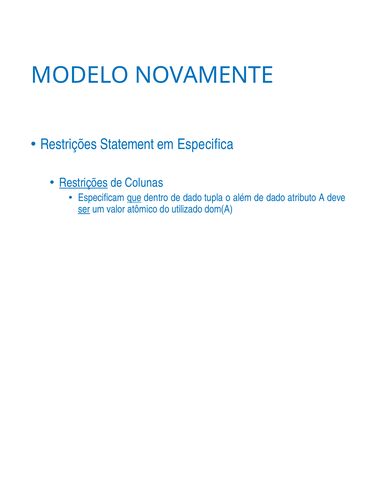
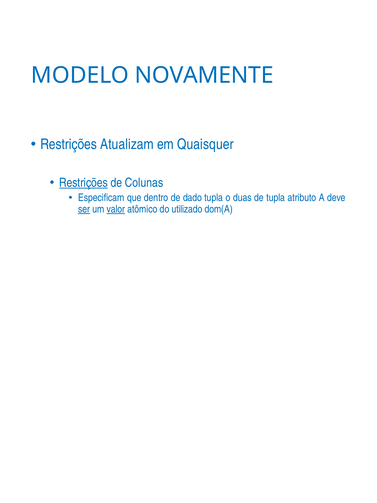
Statement: Statement -> Atualizam
Especifica: Especifica -> Quaisquer
que underline: present -> none
além: além -> duas
dado at (276, 198): dado -> tupla
valor underline: none -> present
